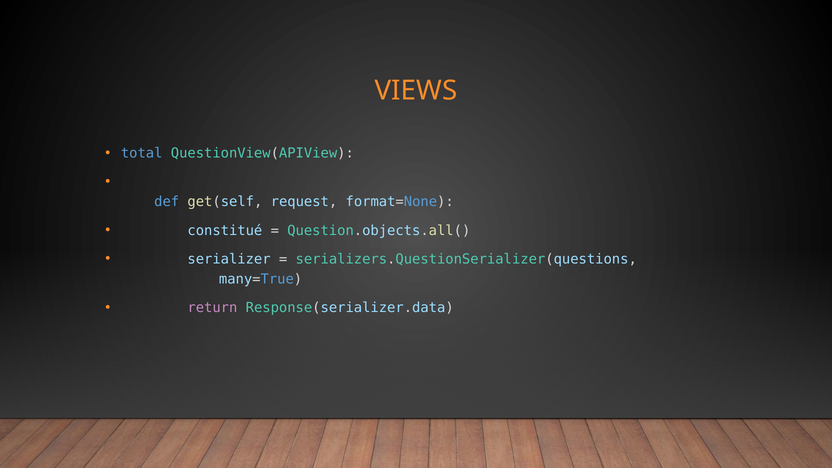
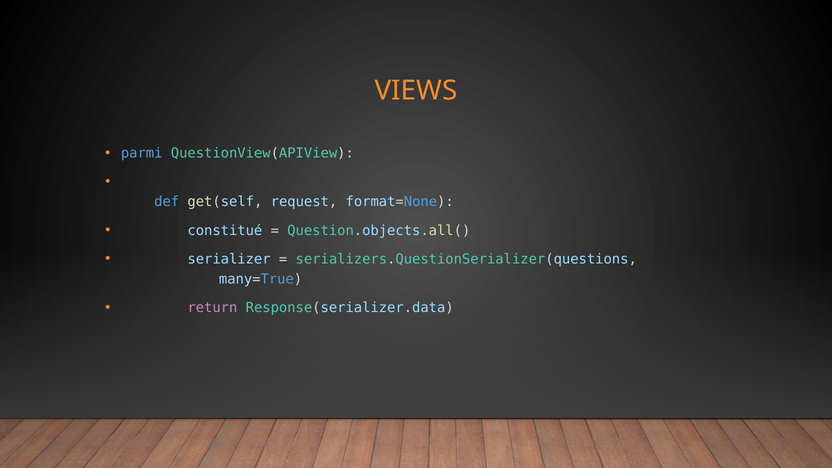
total: total -> parmi
